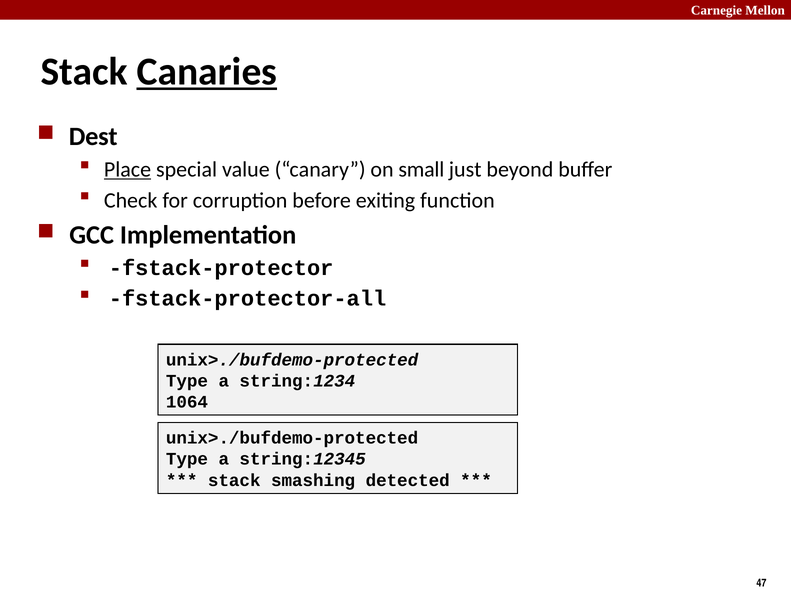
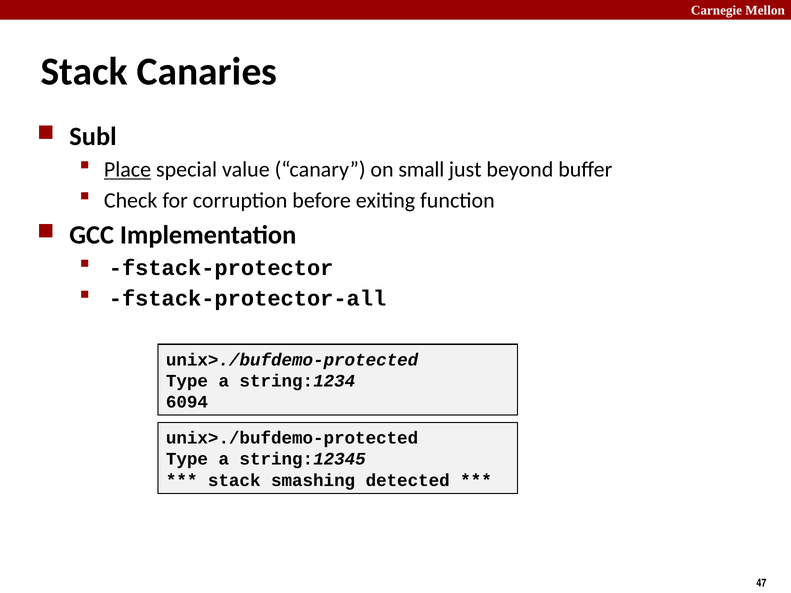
Canaries underline: present -> none
Dest: Dest -> Subl
1064: 1064 -> 6094
